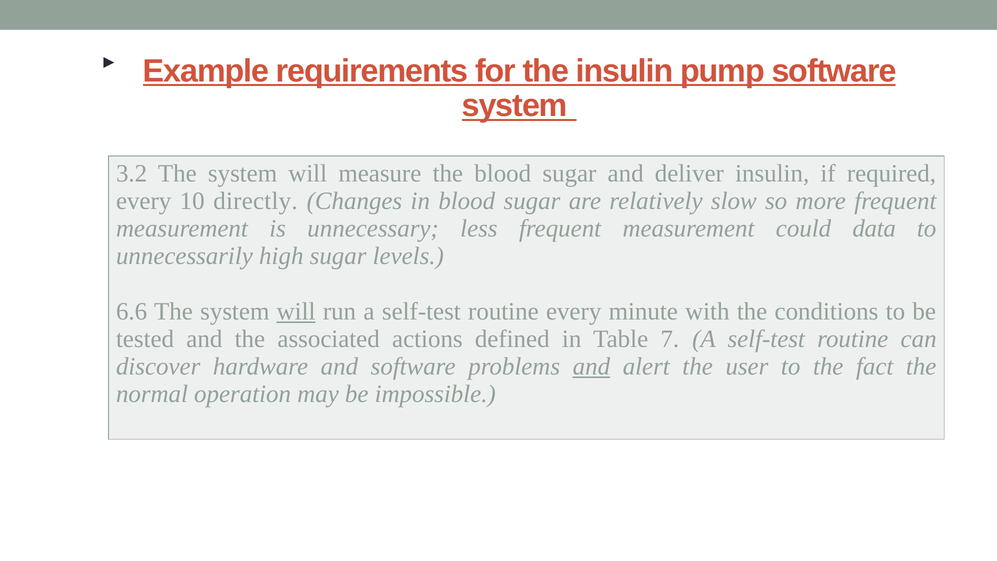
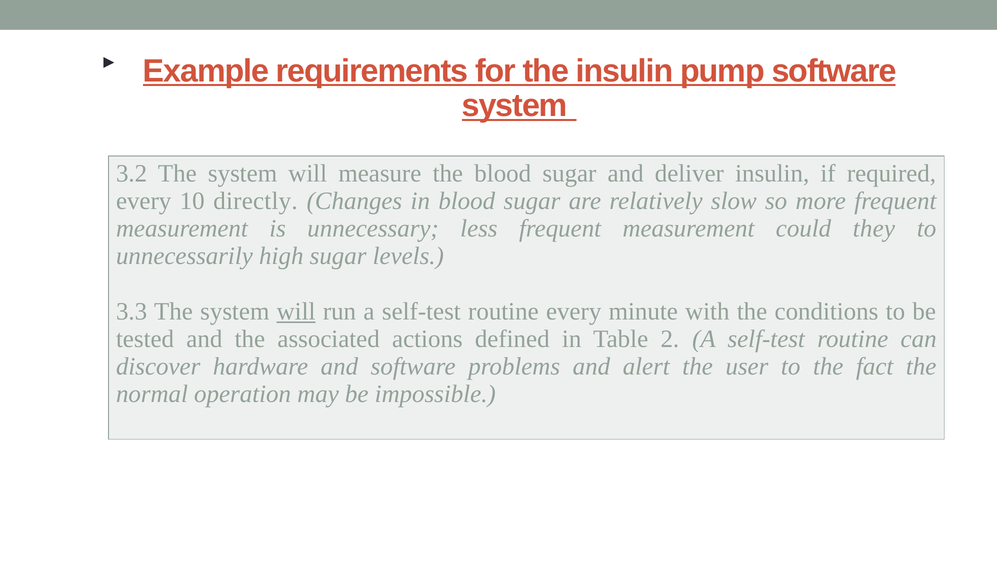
data: data -> they
6.6: 6.6 -> 3.3
7: 7 -> 2
and at (591, 366) underline: present -> none
